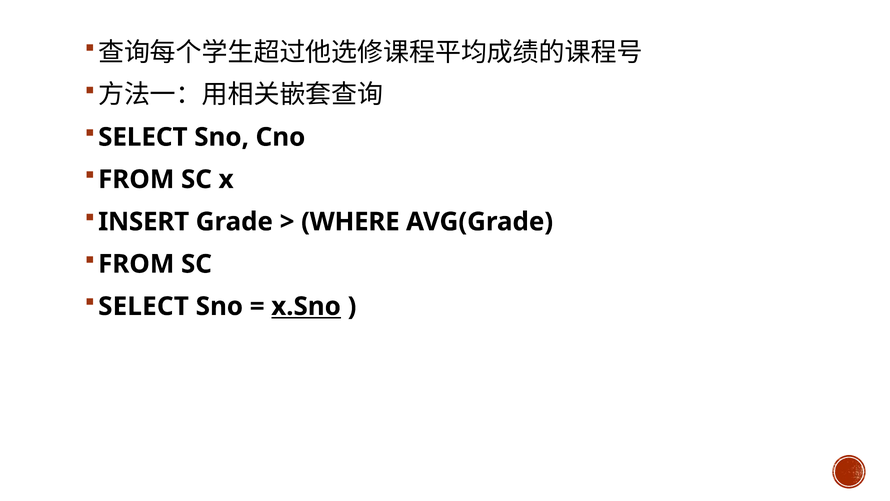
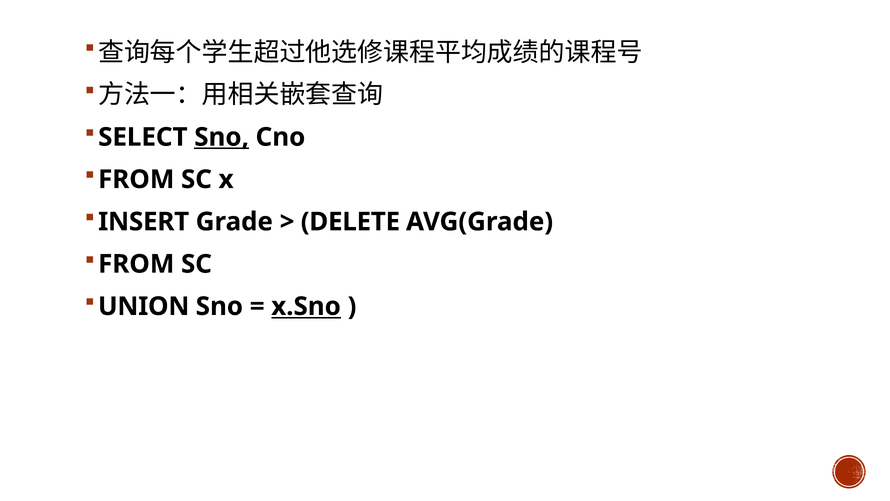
Sno at (222, 137) underline: none -> present
WHERE: WHERE -> DELETE
SELECT at (143, 306): SELECT -> UNION
